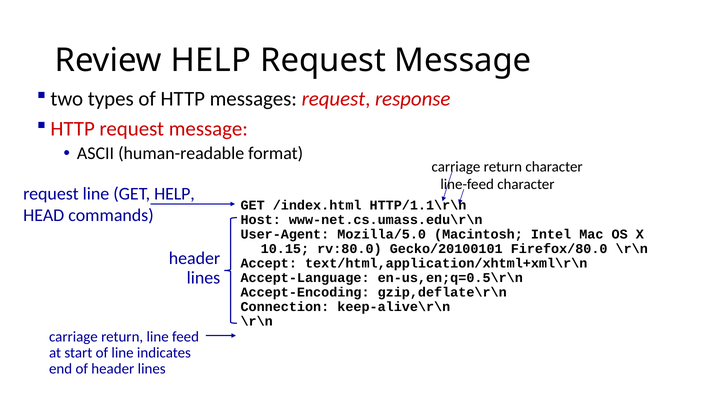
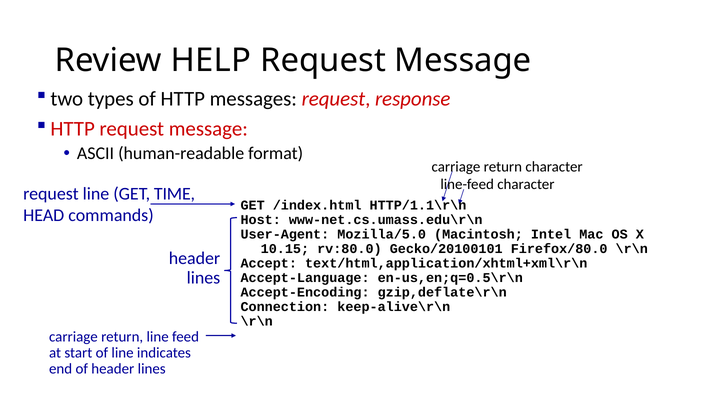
GET HELP: HELP -> TIME
